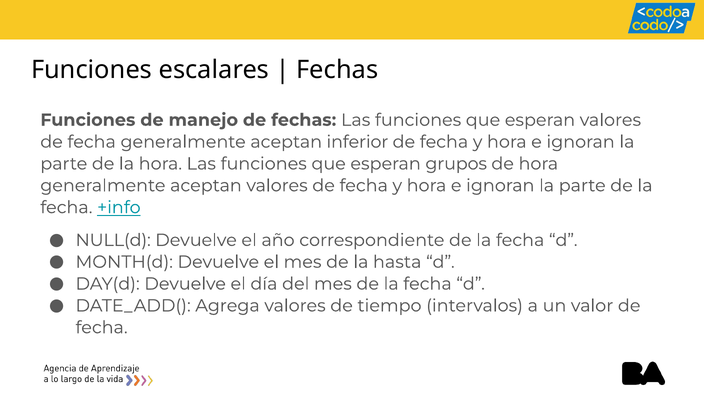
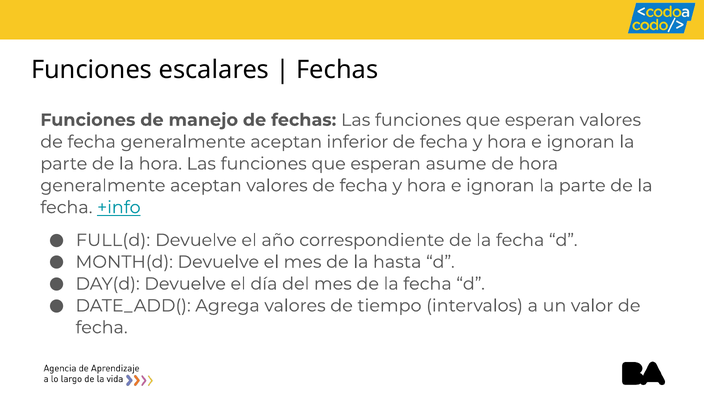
grupos: grupos -> asume
NULL(d: NULL(d -> FULL(d
